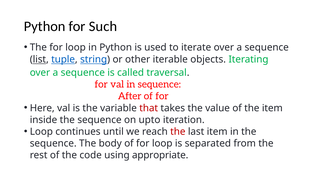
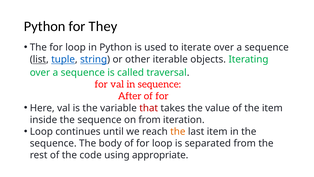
Such: Such -> They
on upto: upto -> from
the at (178, 131) colour: red -> orange
